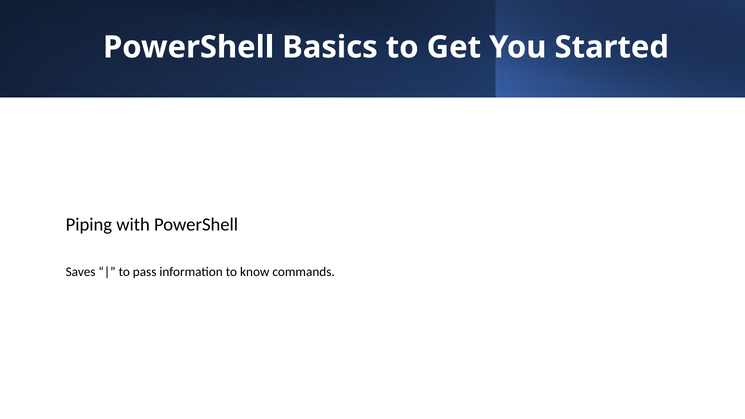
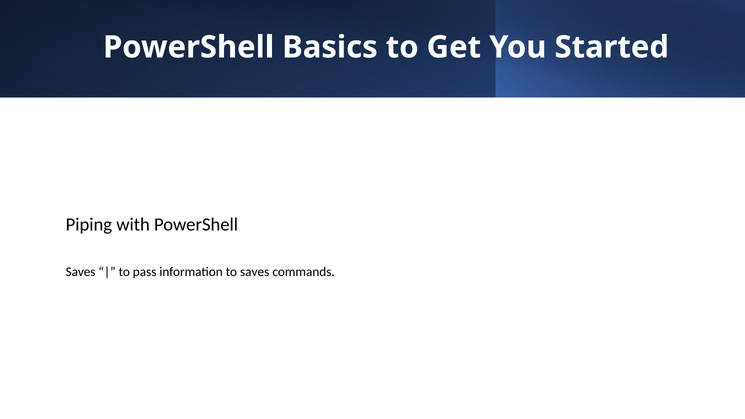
to know: know -> saves
